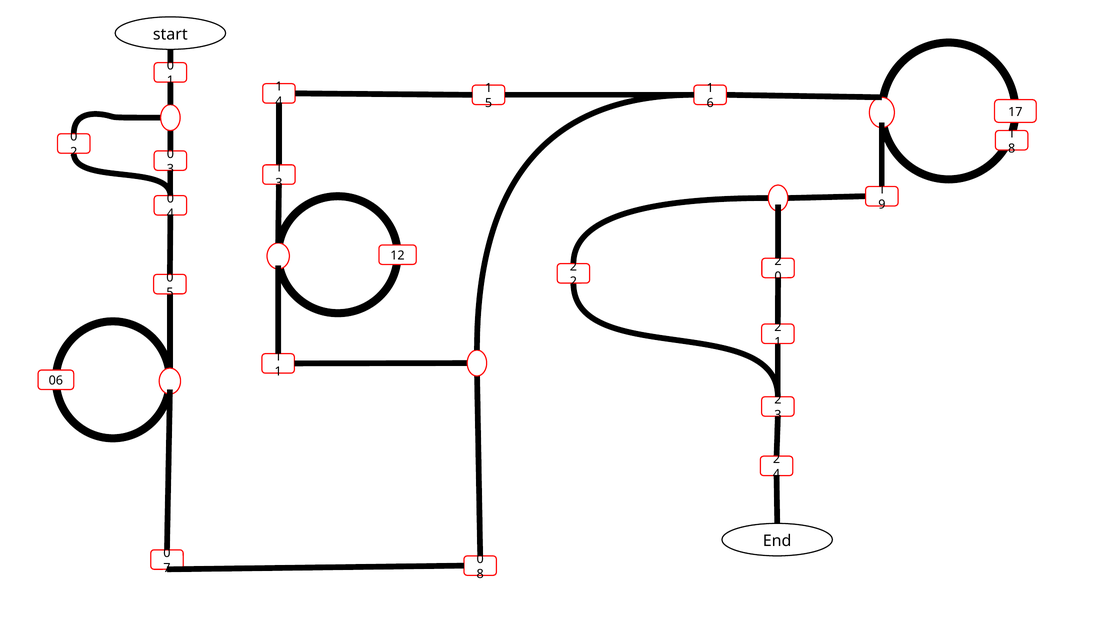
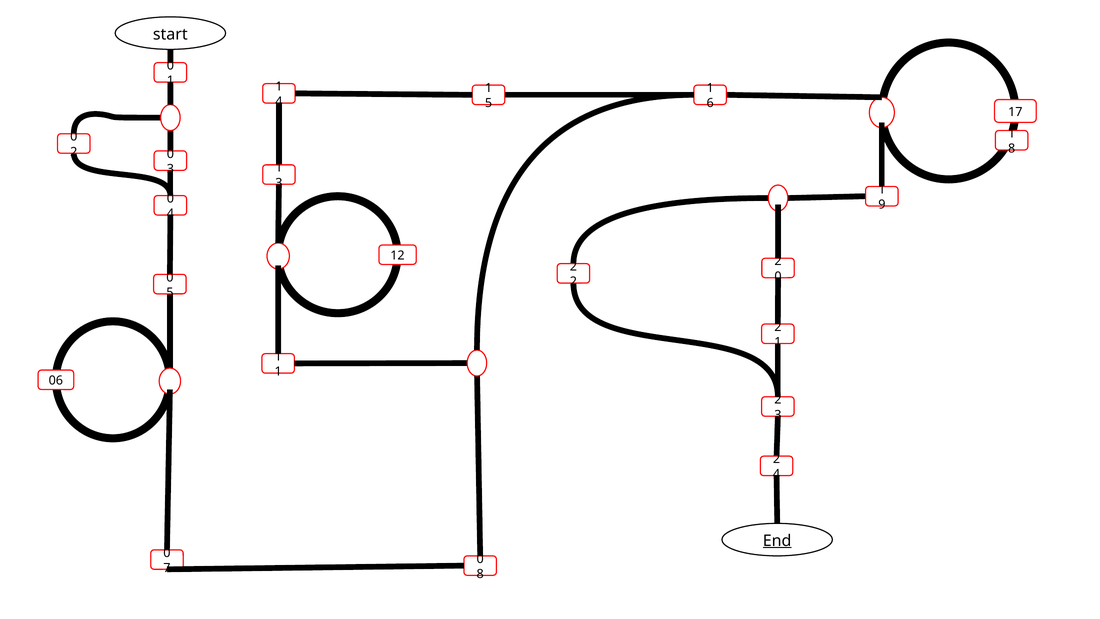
End underline: none -> present
